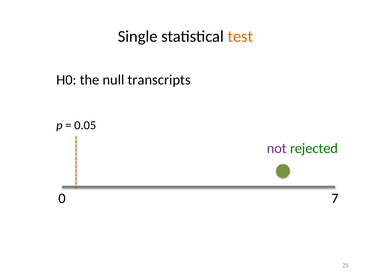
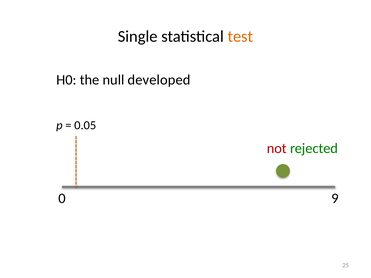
transcripts: transcripts -> developed
not colour: purple -> red
7: 7 -> 9
